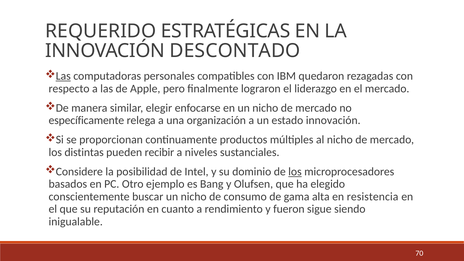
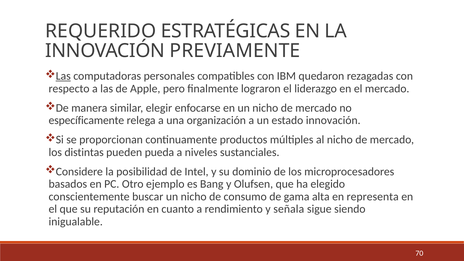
DESCONTADO: DESCONTADO -> PREVIAMENTE
recibir: recibir -> pueda
los at (295, 172) underline: present -> none
resistencia: resistencia -> representa
fueron: fueron -> señala
